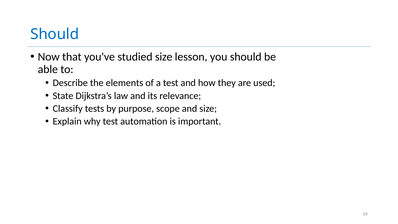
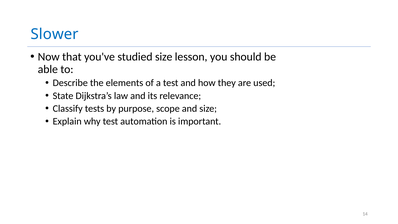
Should at (55, 34): Should -> Slower
